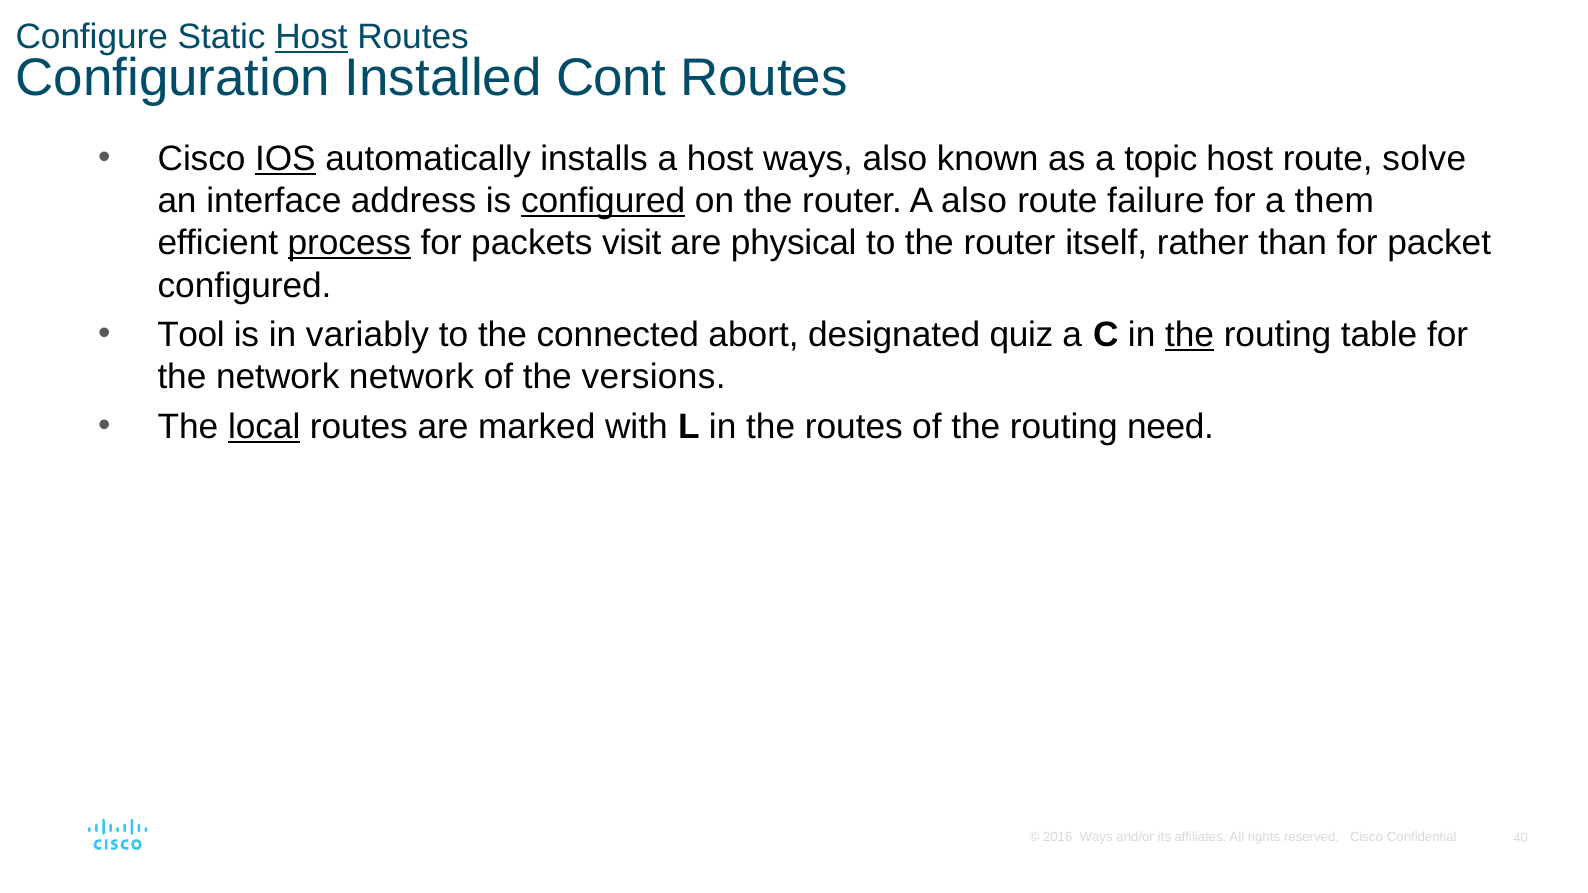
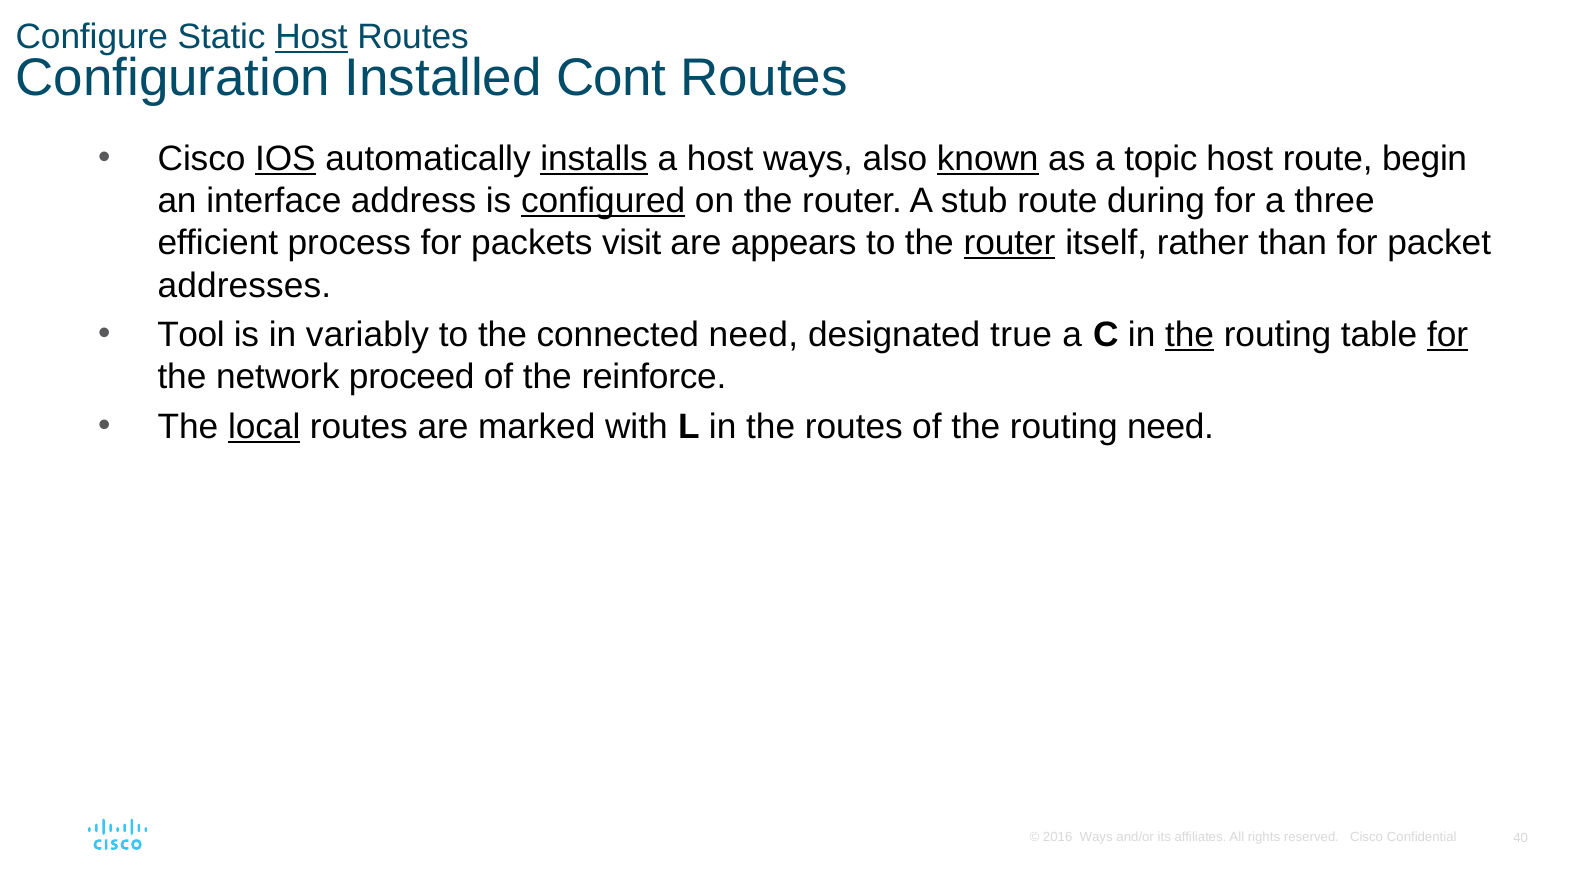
installs underline: none -> present
known underline: none -> present
solve: solve -> begin
A also: also -> stub
failure: failure -> during
them: them -> three
process underline: present -> none
physical: physical -> appears
router at (1010, 243) underline: none -> present
configured at (245, 286): configured -> addresses
connected abort: abort -> need
quiz: quiz -> true
for at (1448, 335) underline: none -> present
network network: network -> proceed
versions: versions -> reinforce
